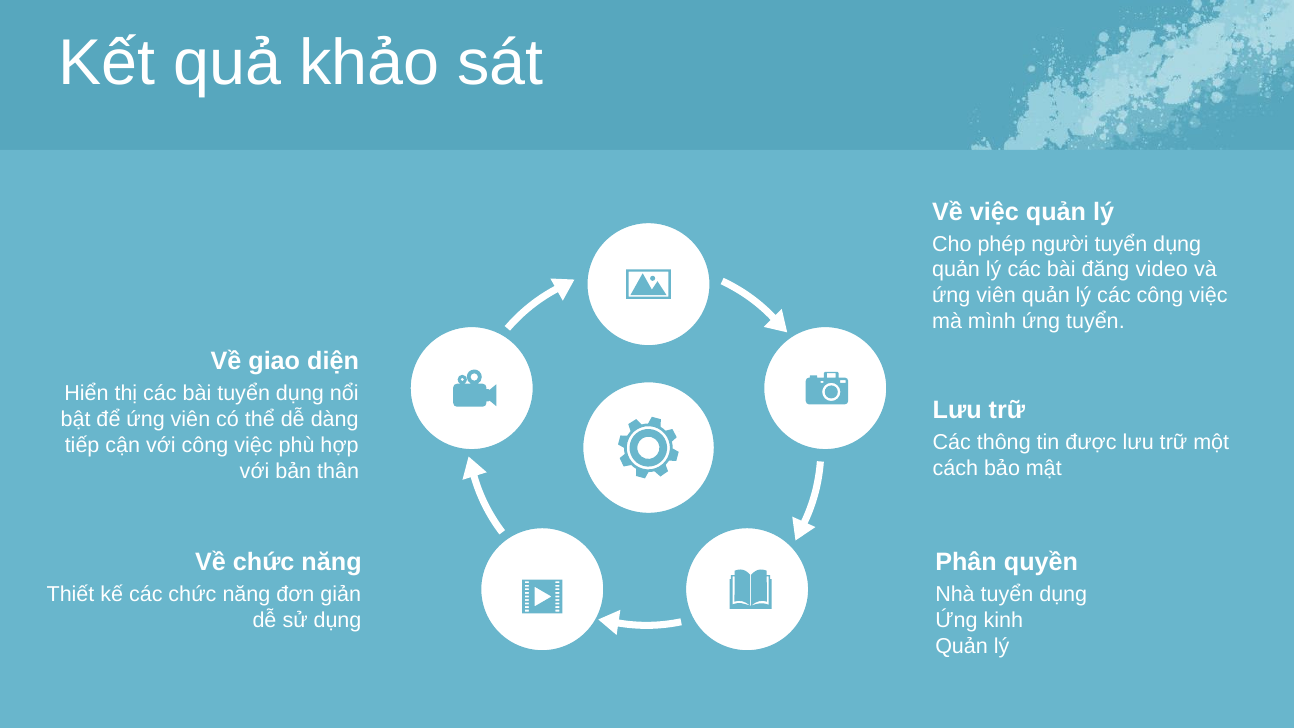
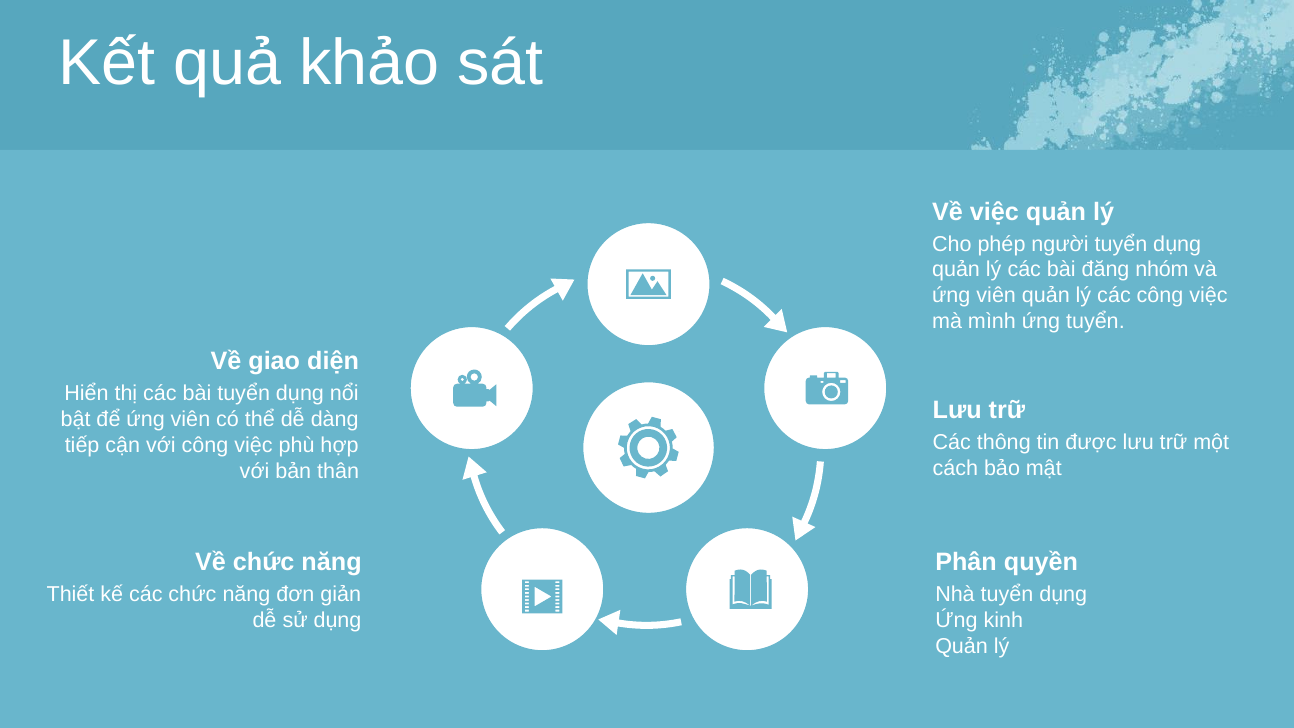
video: video -> nhóm
